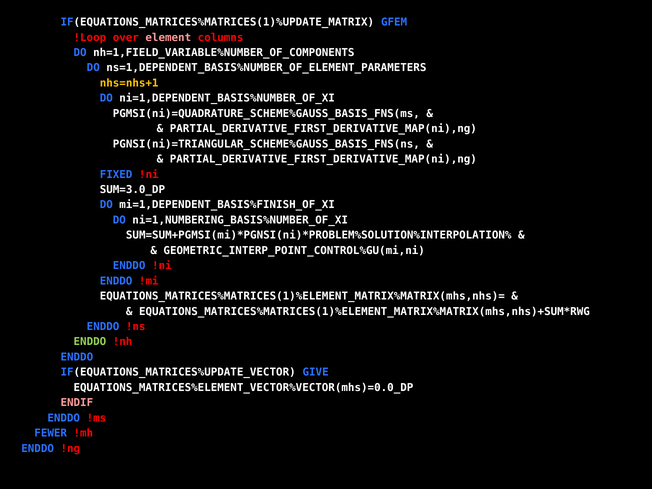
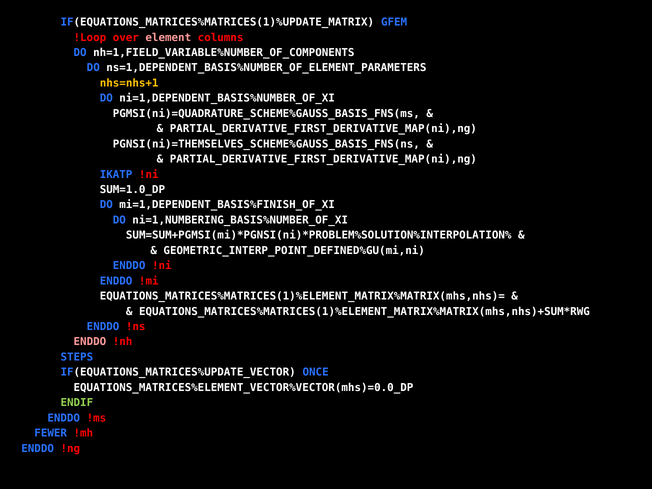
PGNSI(ni)=TRIANGULAR_SCHEME%GAUSS_BASIS_FNS(ns: PGNSI(ni)=TRIANGULAR_SCHEME%GAUSS_BASIS_FNS(ns -> PGNSI(ni)=THEMSELVES_SCHEME%GAUSS_BASIS_FNS(ns
FIXED: FIXED -> IKATP
SUM=3.0_DP: SUM=3.0_DP -> SUM=1.0_DP
GEOMETRIC_INTERP_POINT_CONTROL%GU(mi,ni: GEOMETRIC_INTERP_POINT_CONTROL%GU(mi,ni -> GEOMETRIC_INTERP_POINT_DEFINED%GU(mi,ni
ENDDO at (90, 342) colour: light green -> pink
ENDDO at (77, 357): ENDDO -> STEPS
GIVE: GIVE -> ONCE
ENDIF colour: pink -> light green
